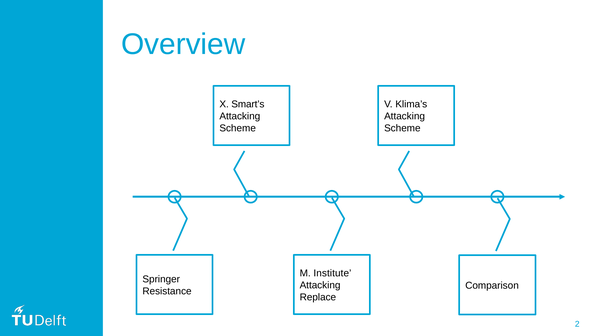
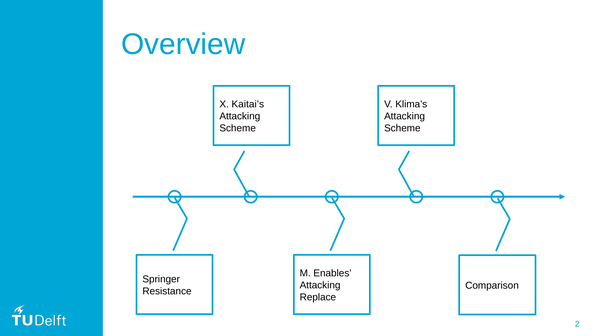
Smart’s: Smart’s -> Kaitai’s
Institute: Institute -> Enables
